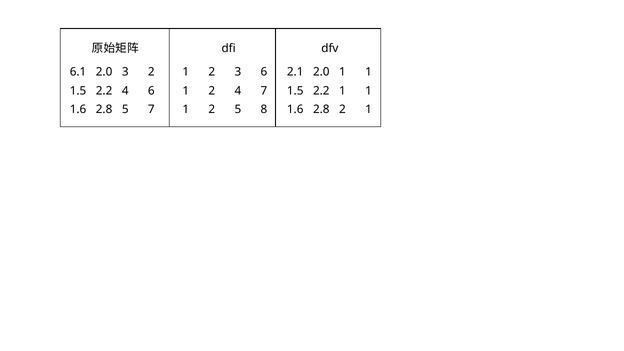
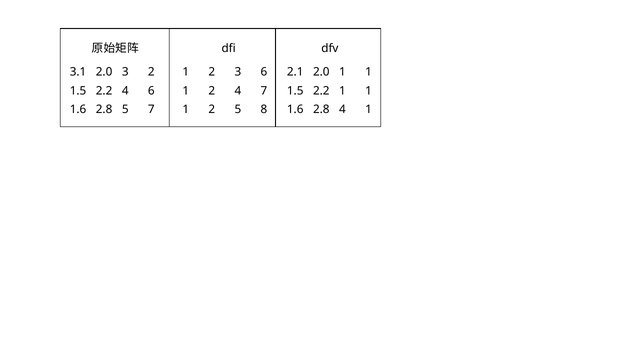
6.1: 6.1 -> 3.1
2.8 2: 2 -> 4
